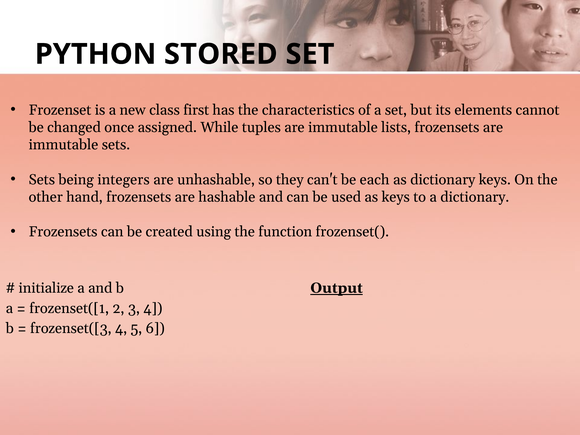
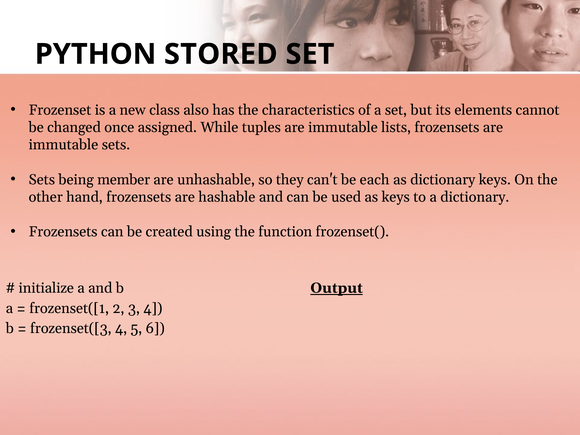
first: first -> also
integers: integers -> member
